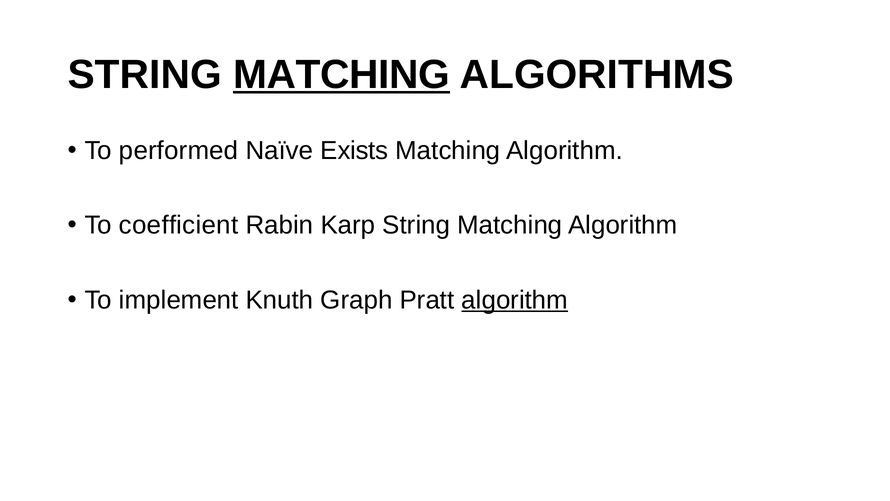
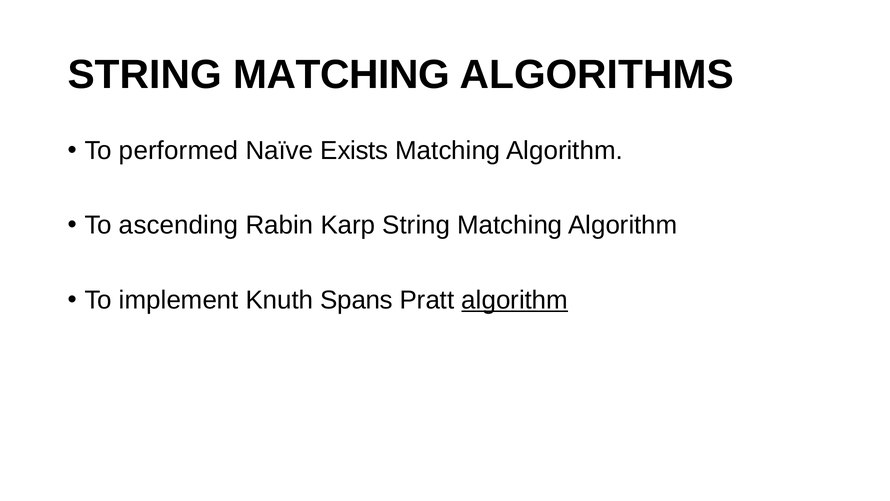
MATCHING at (342, 75) underline: present -> none
coefficient: coefficient -> ascending
Graph: Graph -> Spans
